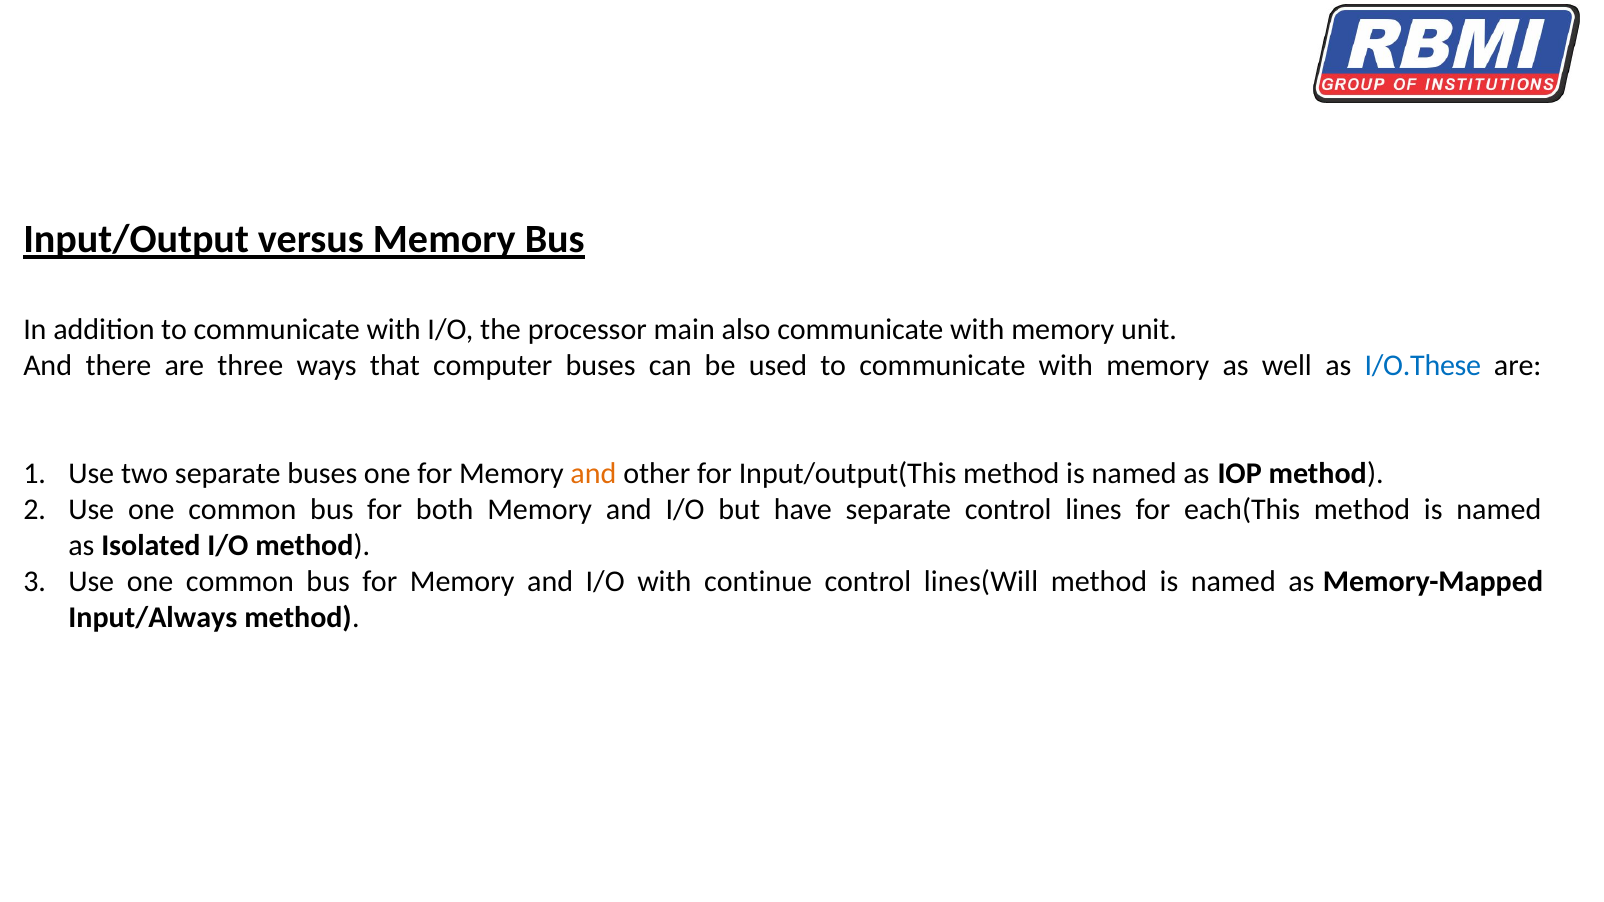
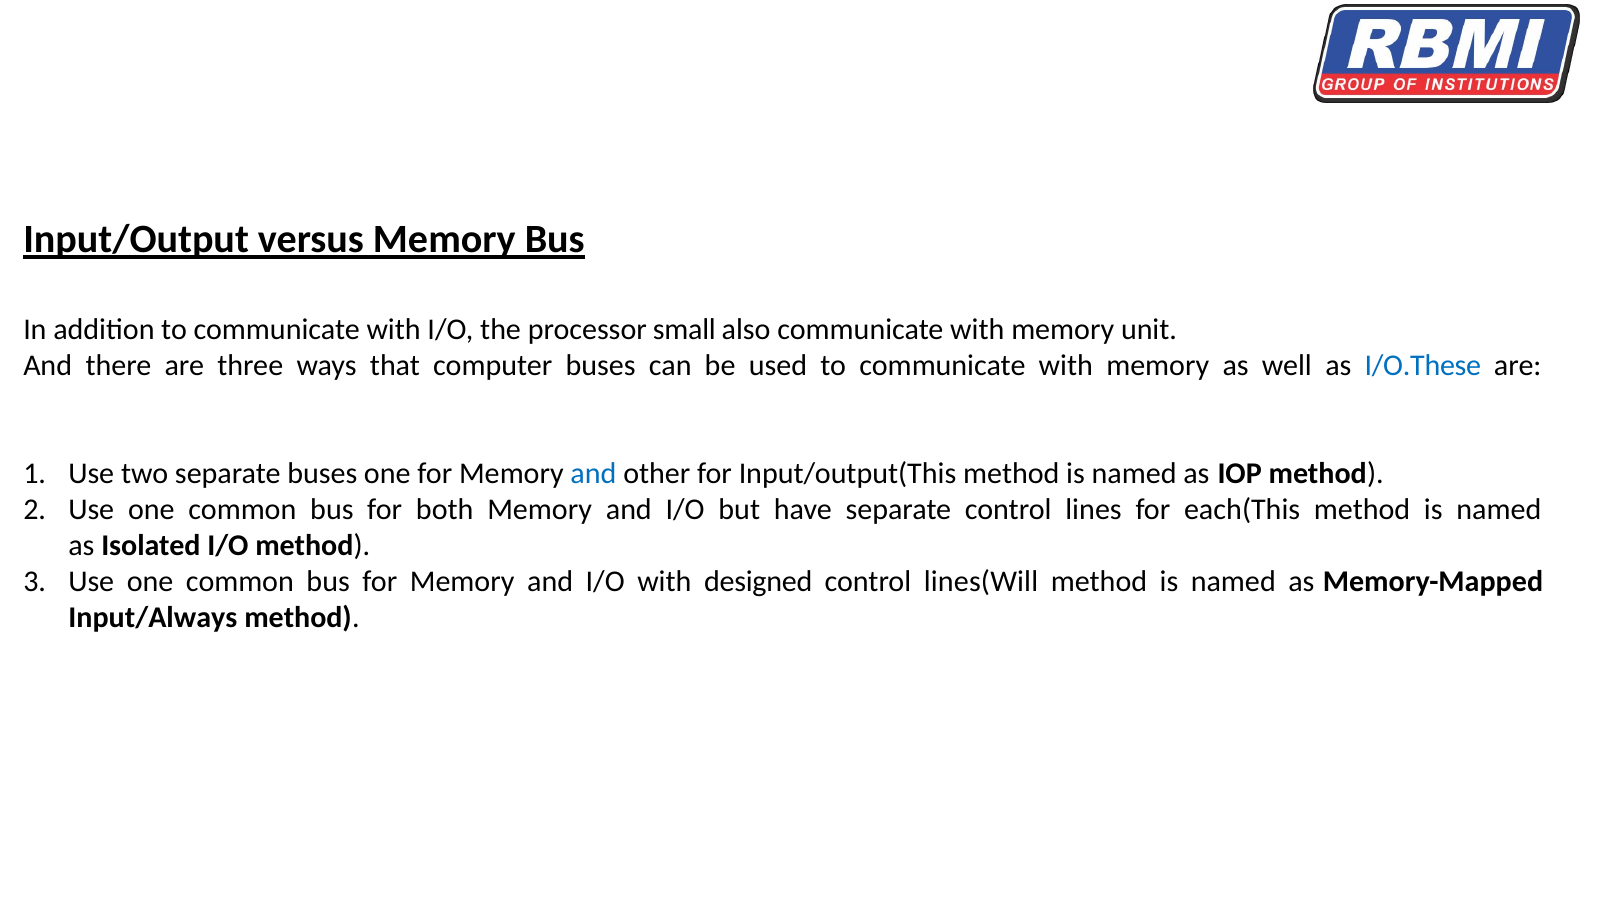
main: main -> small
and at (593, 474) colour: orange -> blue
continue: continue -> designed
